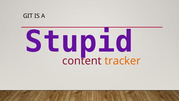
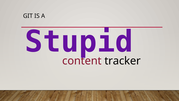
tracker colour: orange -> black
